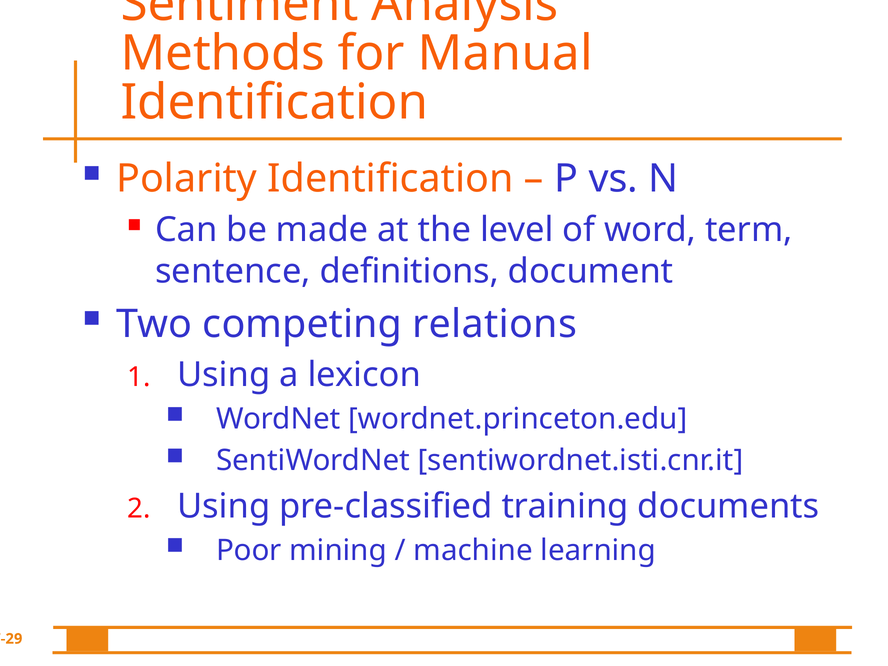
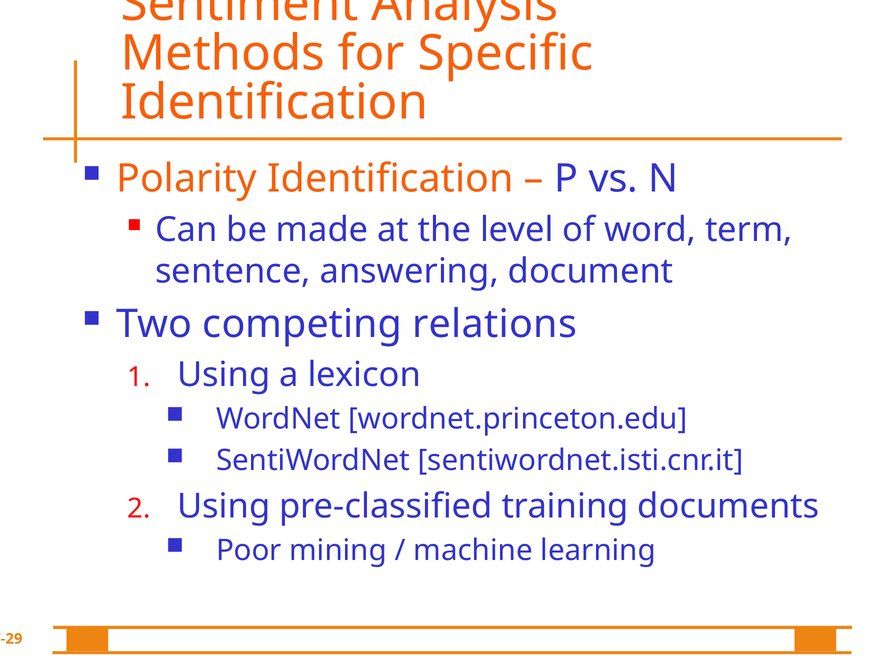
Manual: Manual -> Specific
definitions: definitions -> answering
